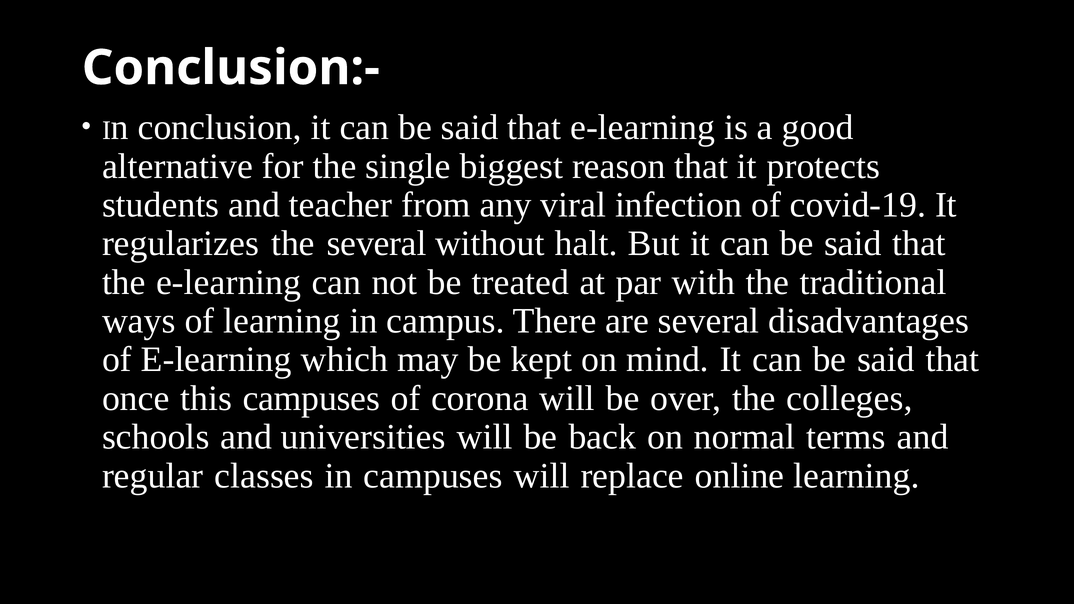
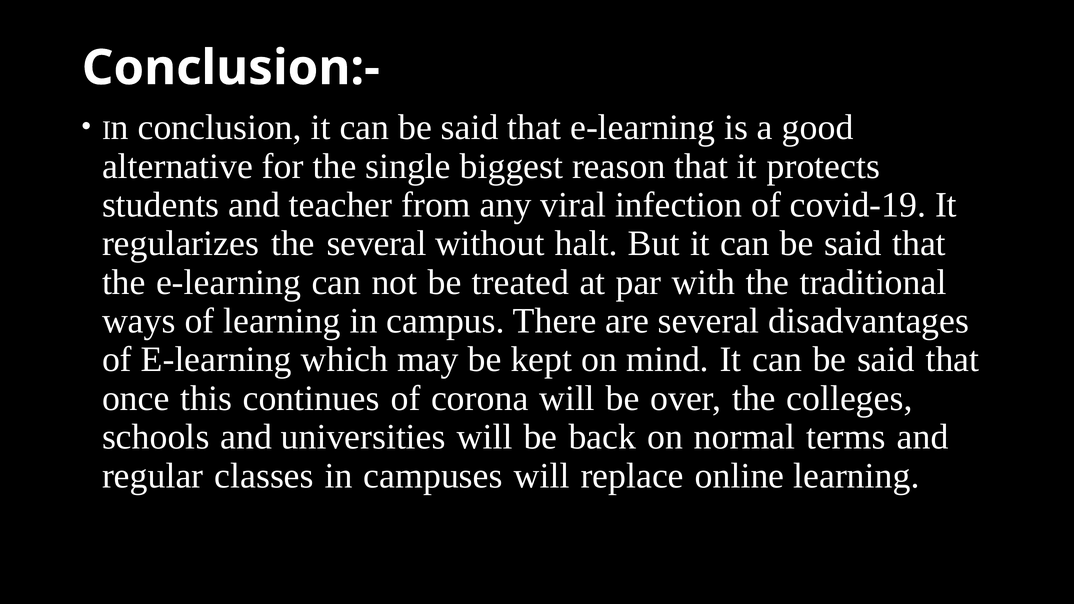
this campuses: campuses -> continues
